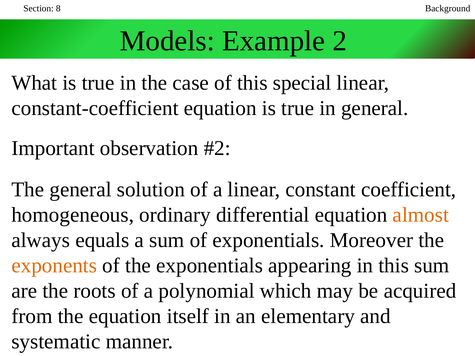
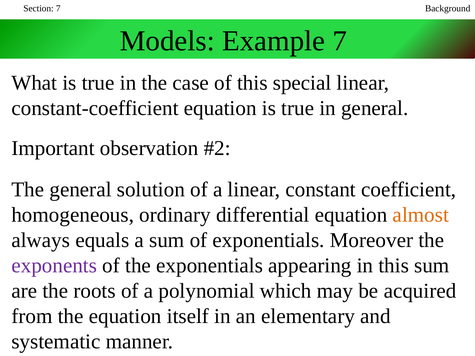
Section 8: 8 -> 7
Example 2: 2 -> 7
exponents colour: orange -> purple
